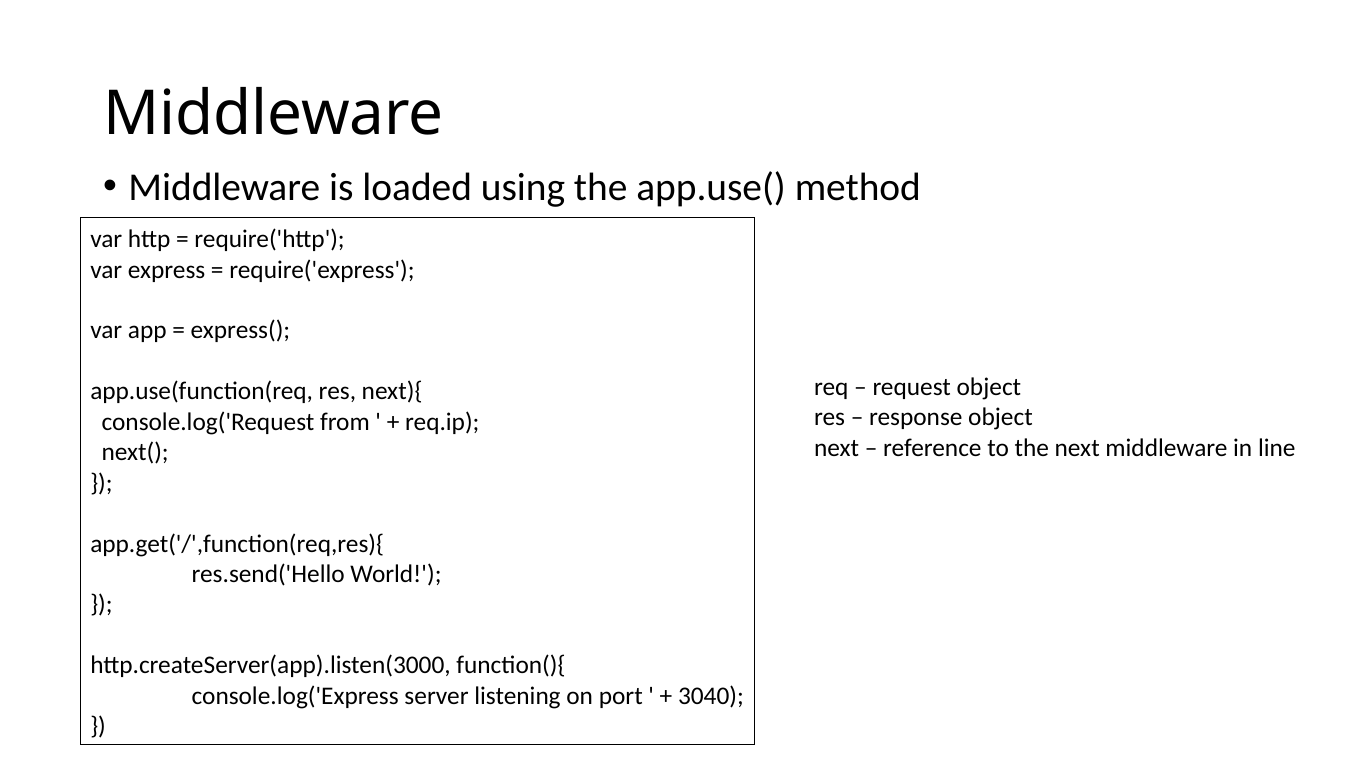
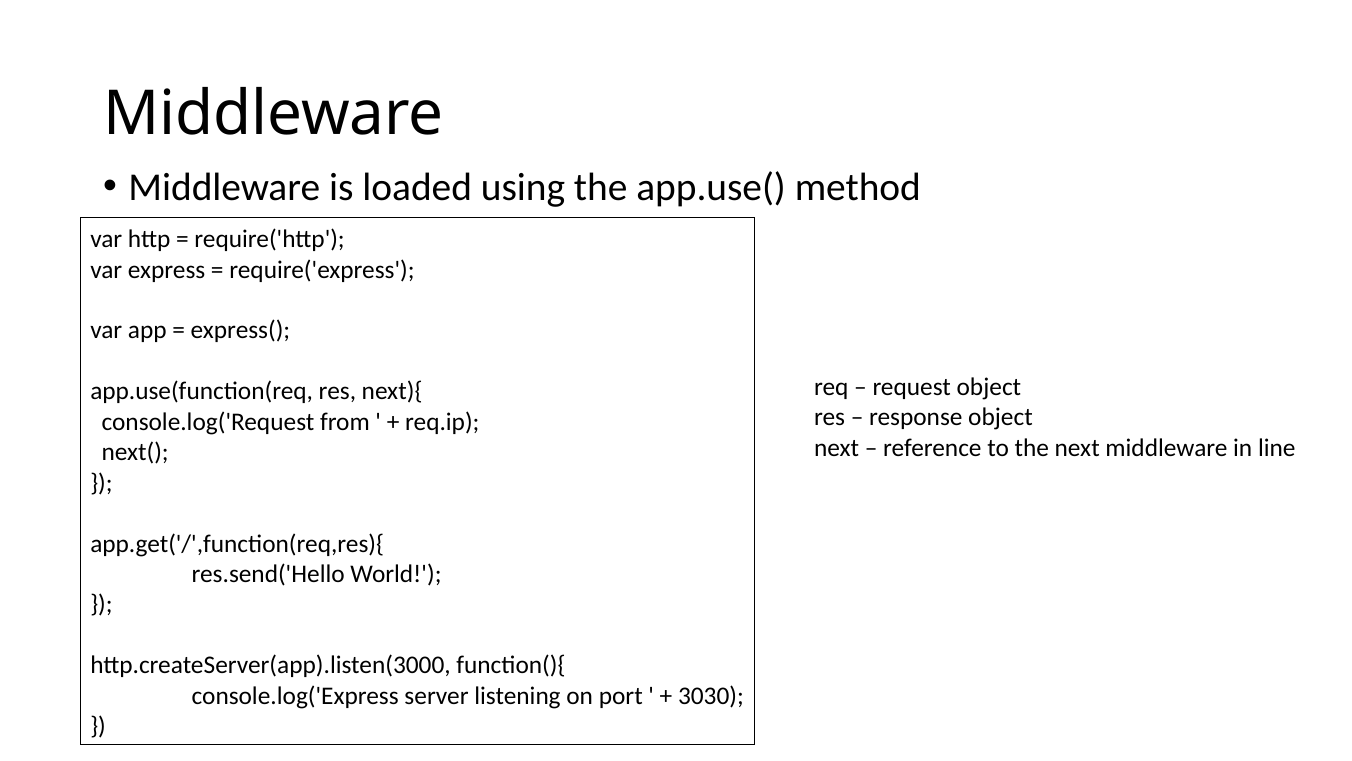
3040: 3040 -> 3030
